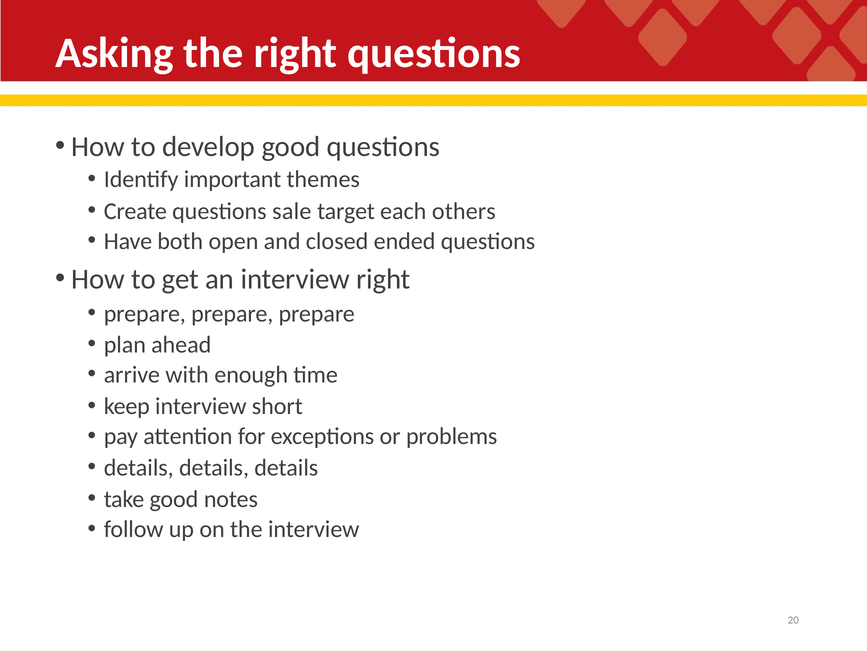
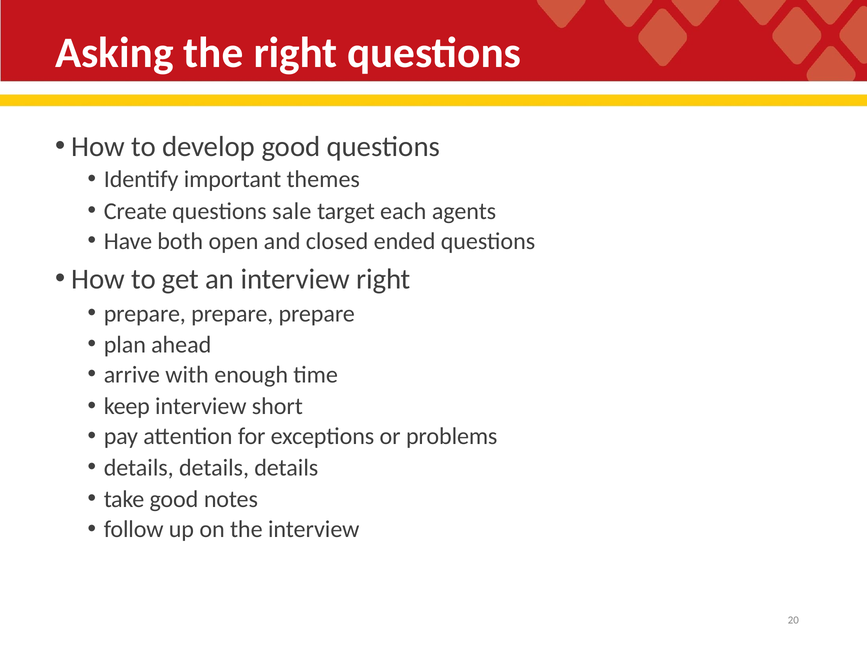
others: others -> agents
